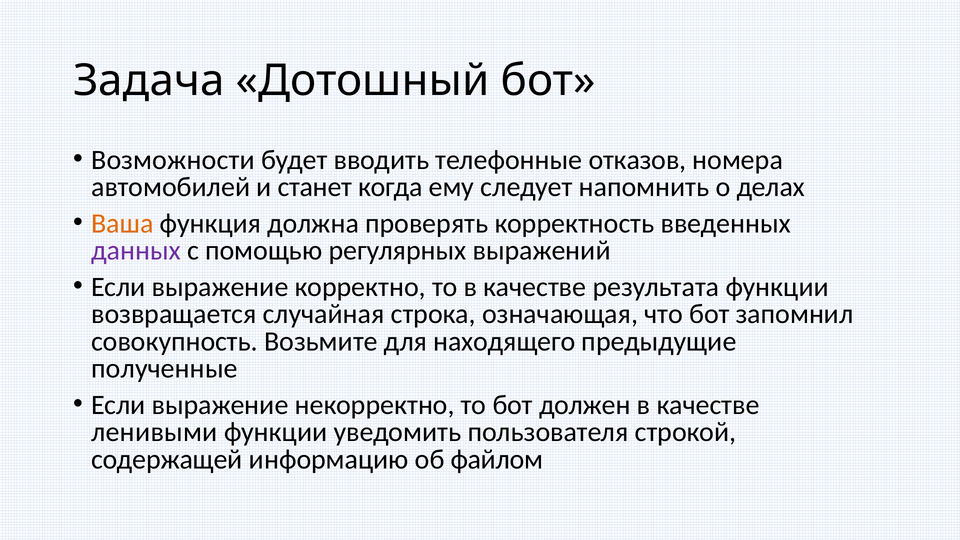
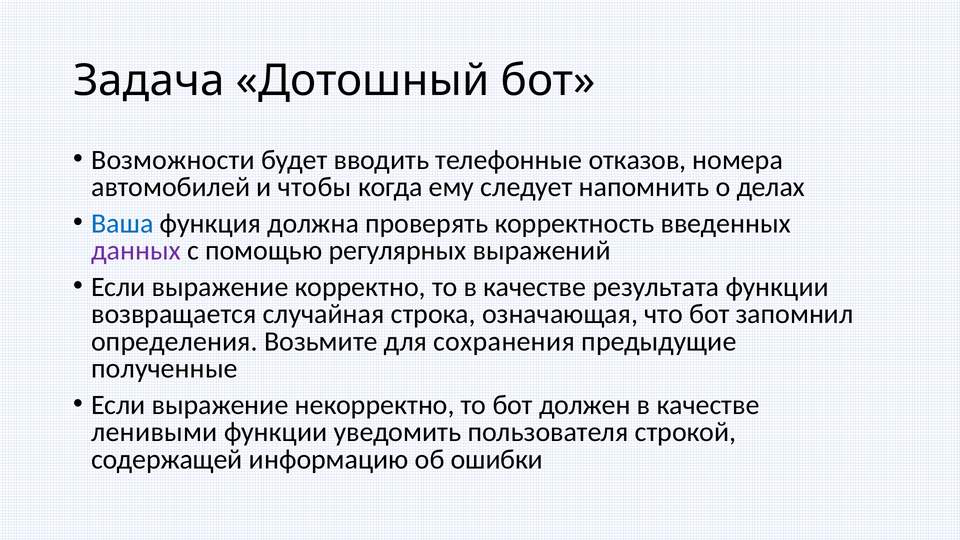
станет: станет -> чтобы
Ваша colour: orange -> blue
совокупность: совокупность -> определения
находящего: находящего -> сохранения
файлом: файлом -> ошибки
